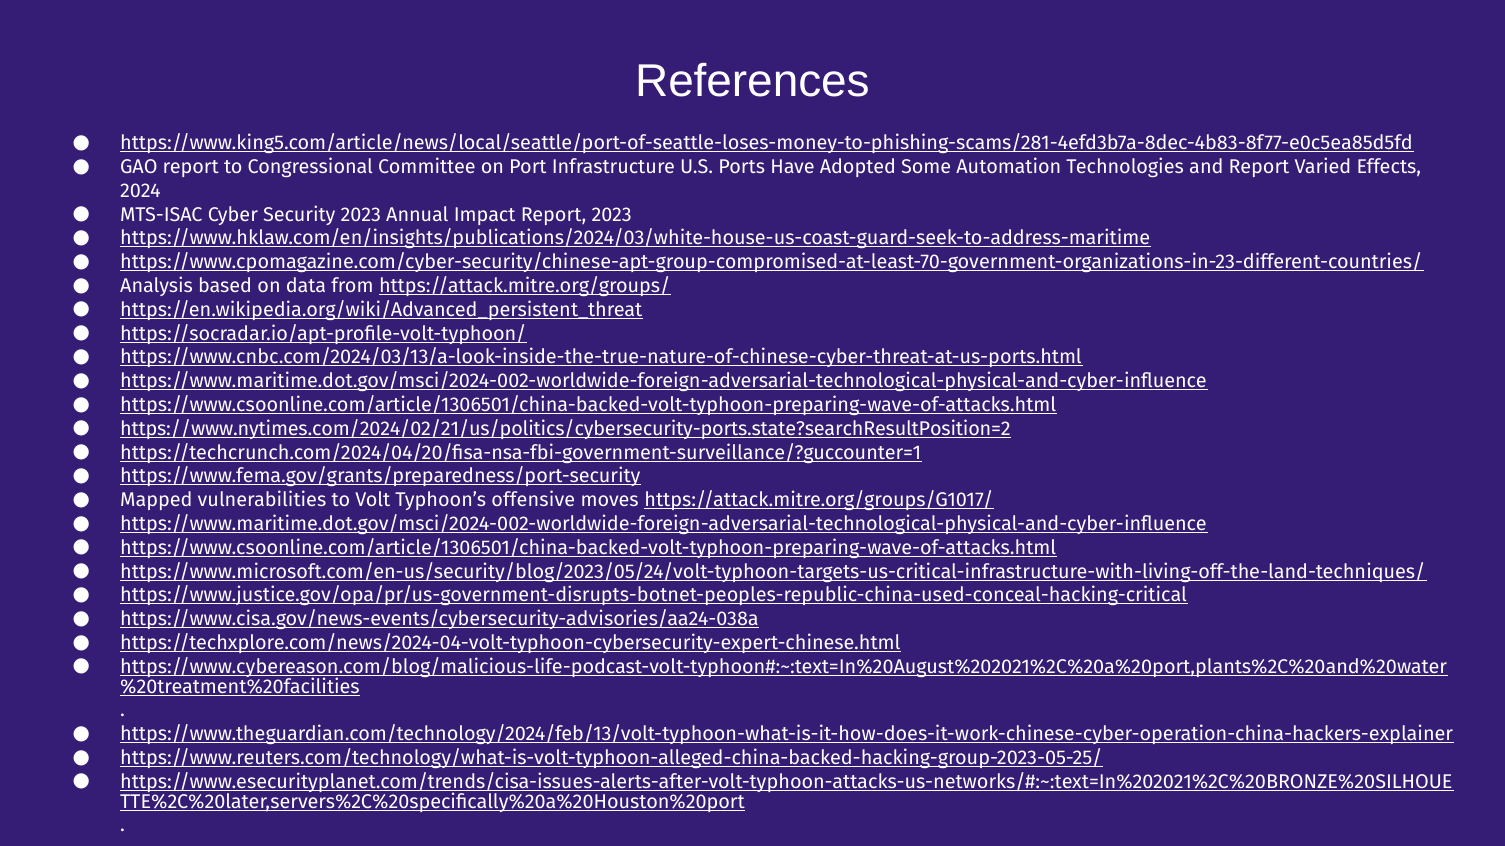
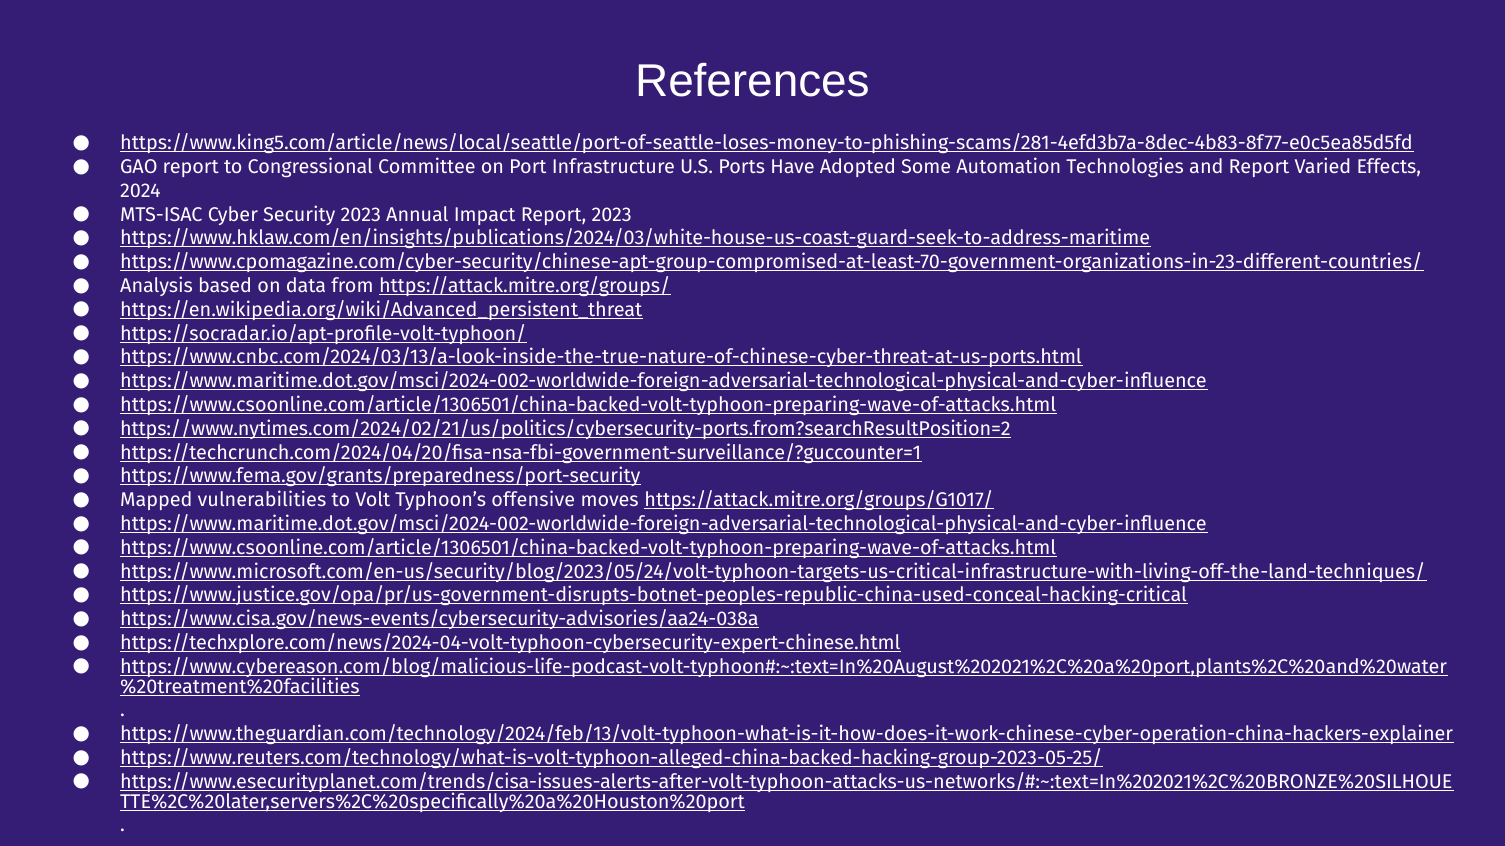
https://www.nytimes.com/2024/02/21/us/politics/cybersecurity-ports.state?searchResultPosition=2: https://www.nytimes.com/2024/02/21/us/politics/cybersecurity-ports.state?searchResultPosition=2 -> https://www.nytimes.com/2024/02/21/us/politics/cybersecurity-ports.from?searchResultPosition=2
